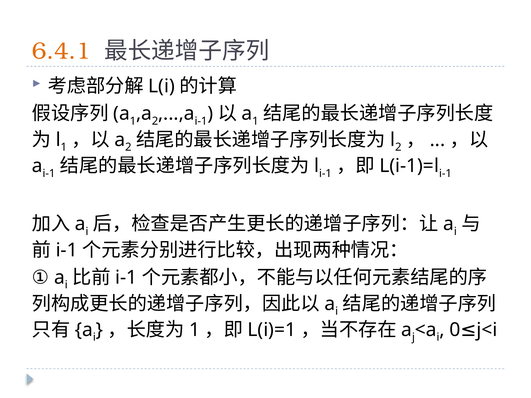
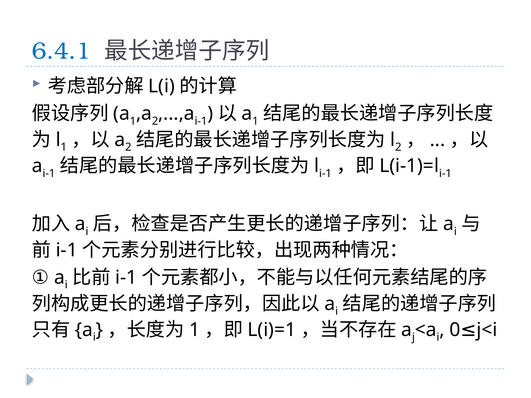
6.4.1 colour: orange -> blue
